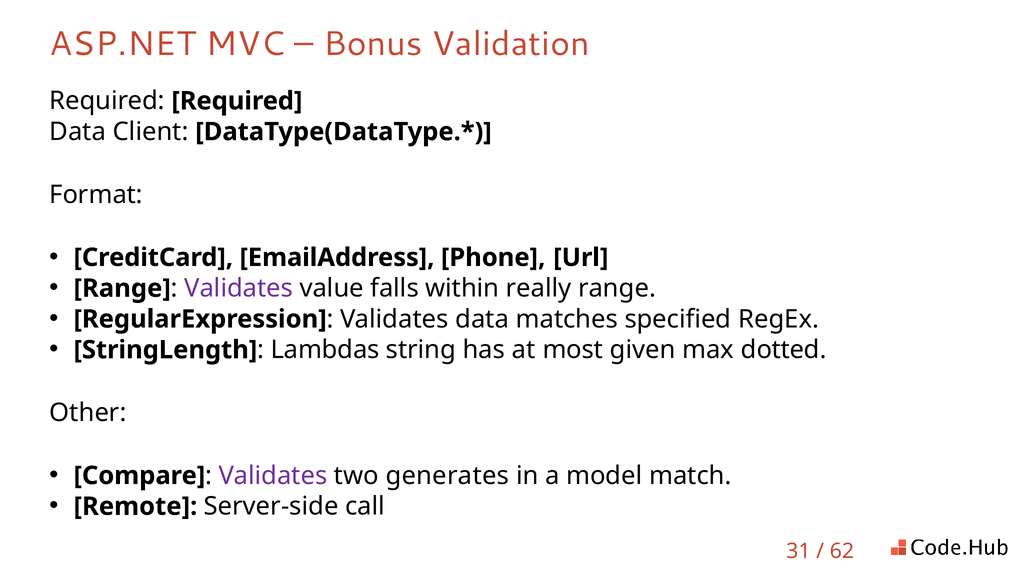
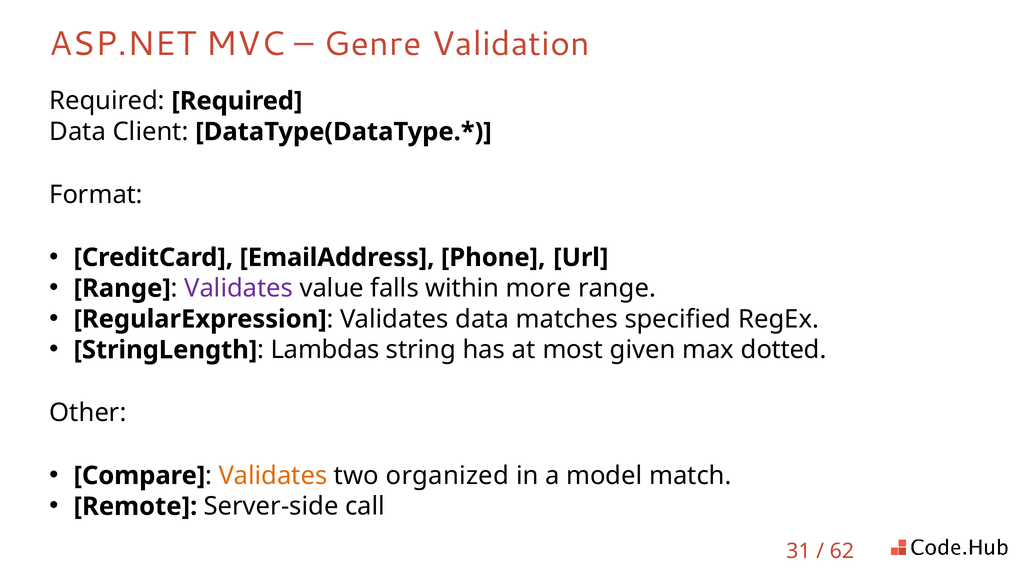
Bonus: Bonus -> Genre
really: really -> more
Validates at (273, 476) colour: purple -> orange
generates: generates -> organized
